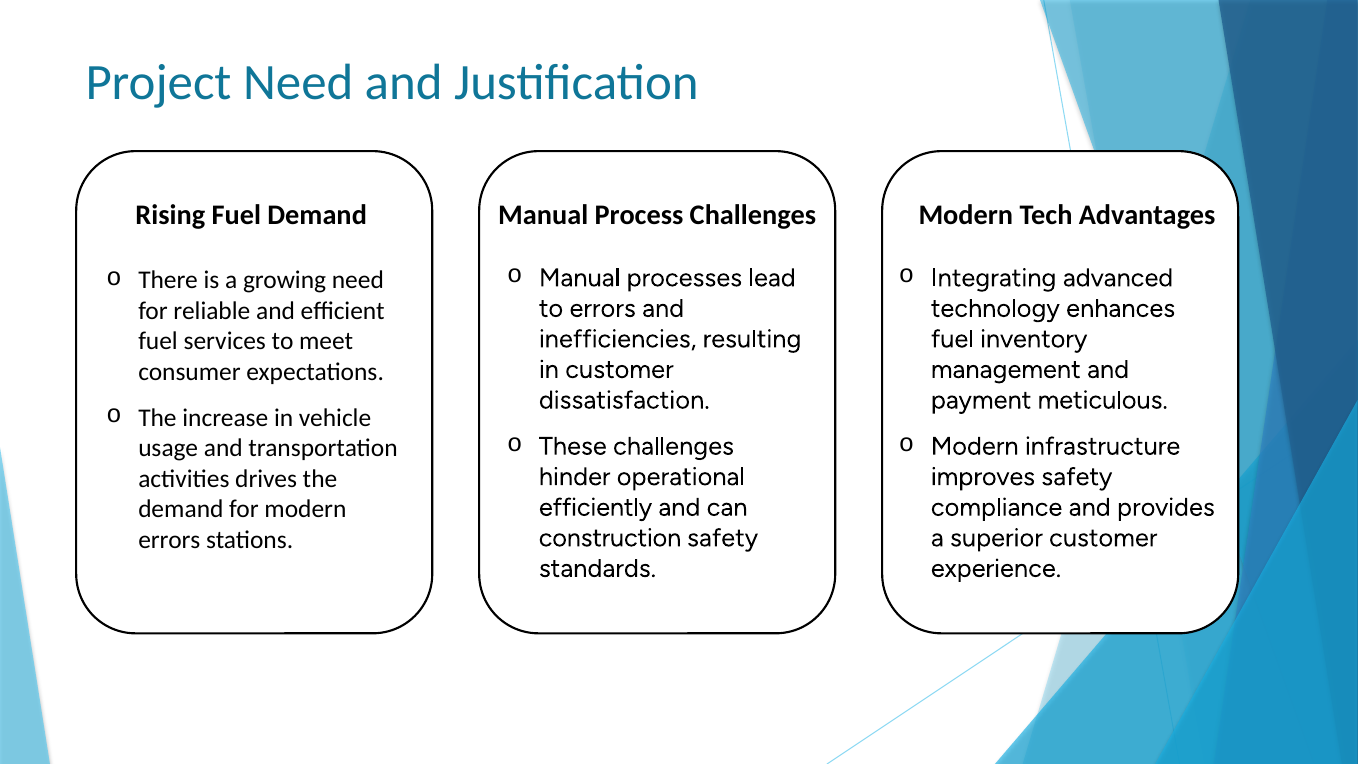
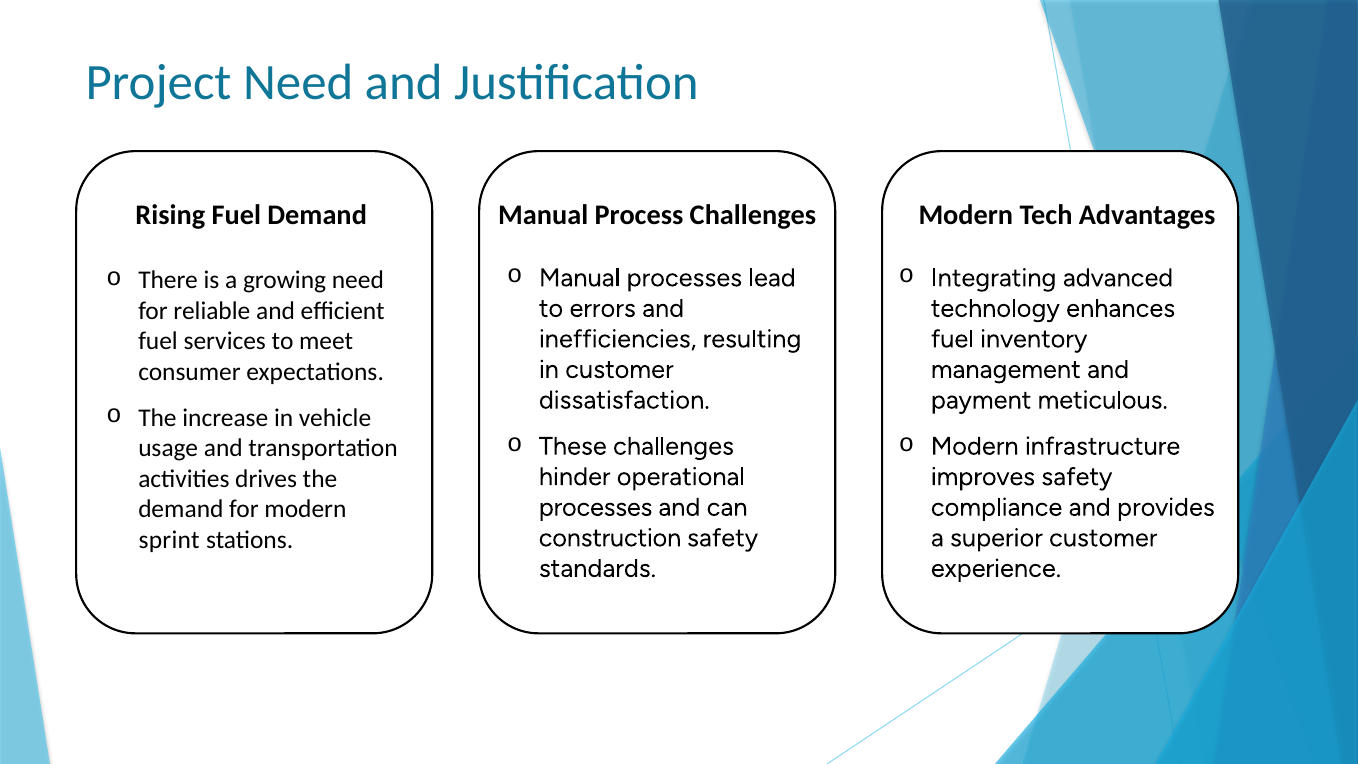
efficiently at (596, 507): efficiently -> processes
errors at (169, 540): errors -> sprint
